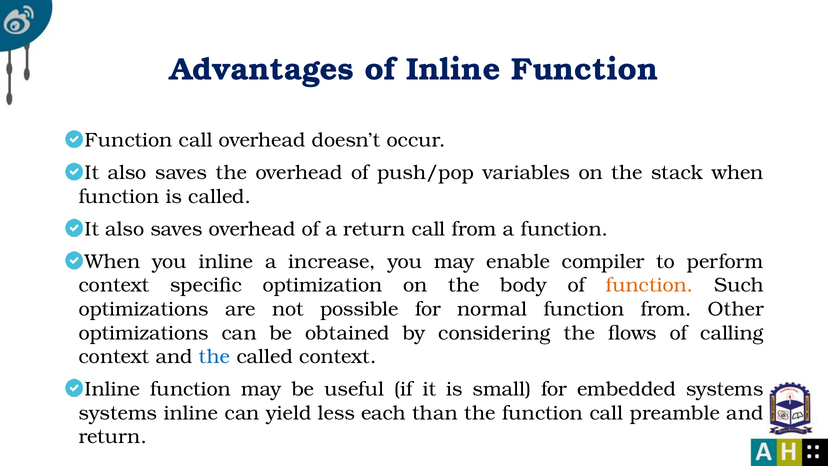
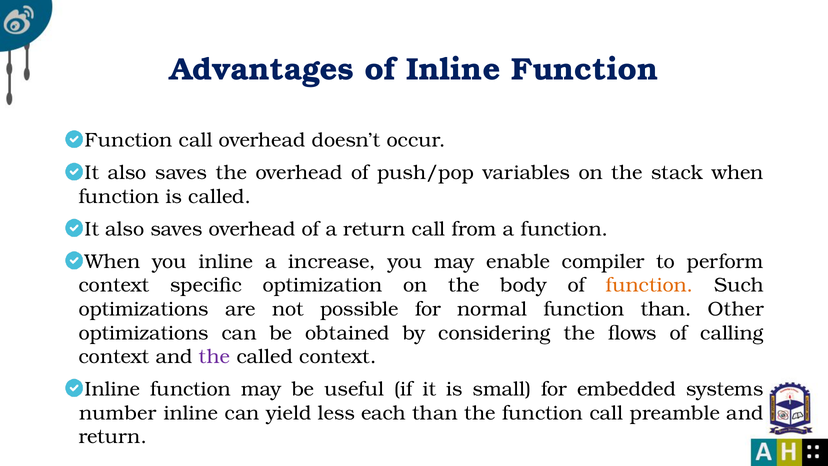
function from: from -> than
the at (215, 357) colour: blue -> purple
systems at (118, 413): systems -> number
